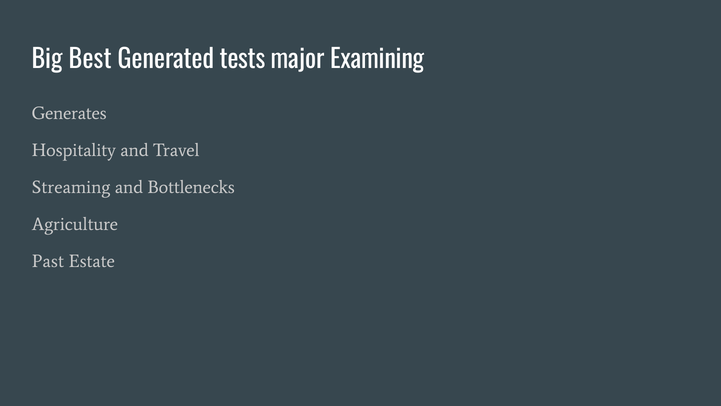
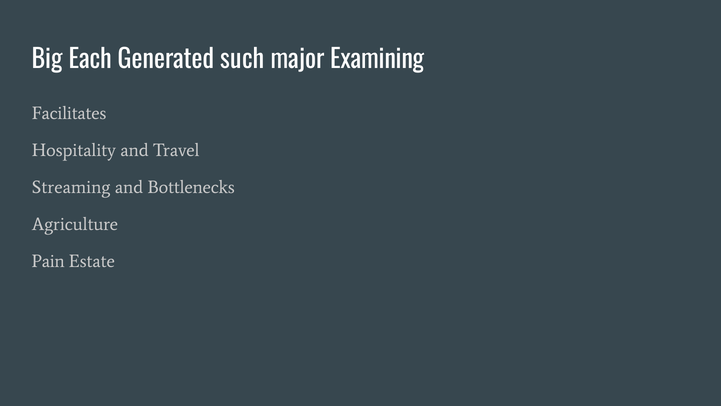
Best: Best -> Each
tests: tests -> such
Generates: Generates -> Facilitates
Past: Past -> Pain
